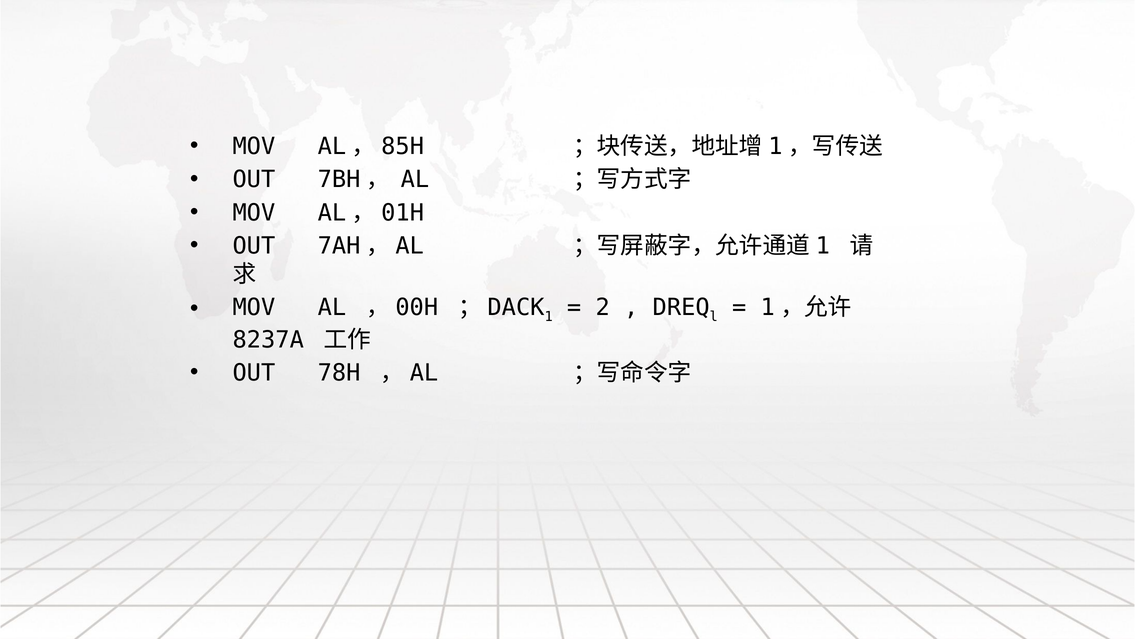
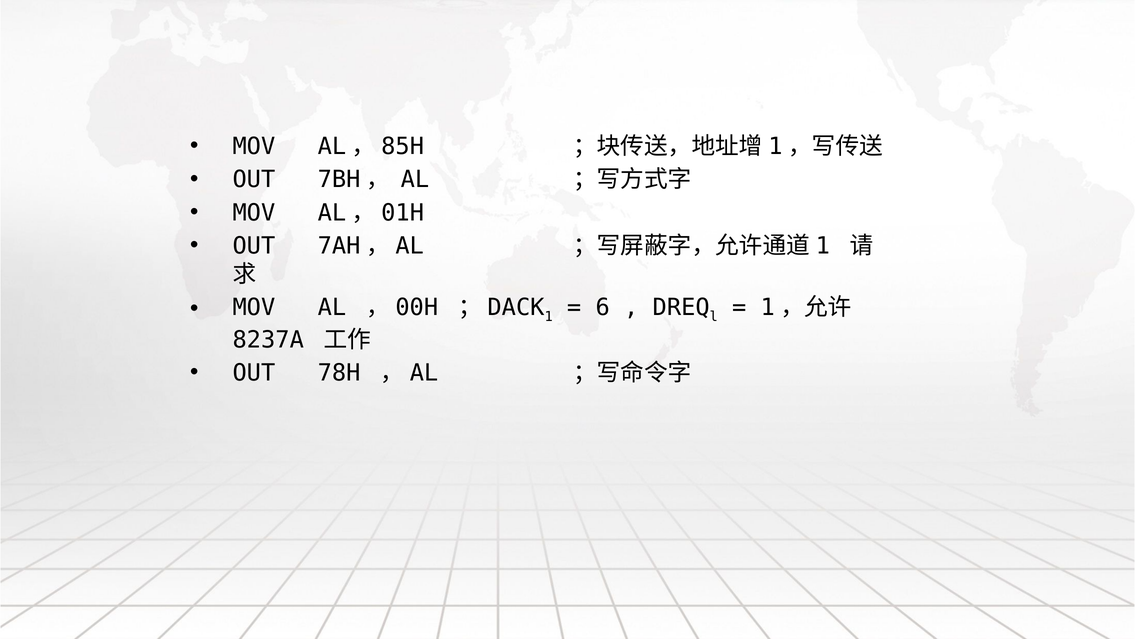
2: 2 -> 6
